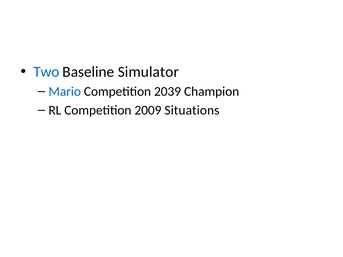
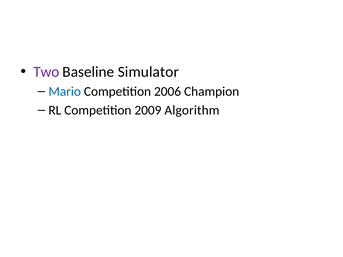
Two colour: blue -> purple
2039: 2039 -> 2006
Situations: Situations -> Algorithm
